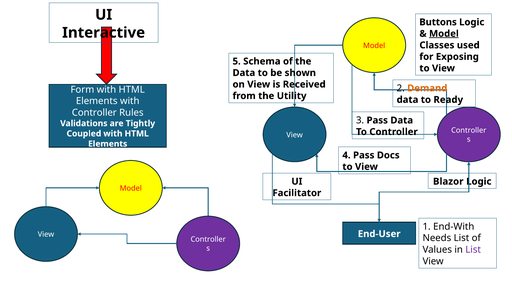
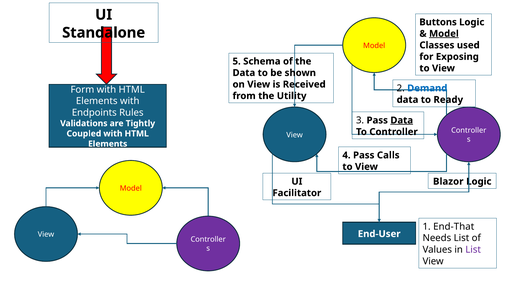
Interactive: Interactive -> Standalone
Demand colour: orange -> blue
Controller at (94, 113): Controller -> Endpoints
Data at (402, 120) underline: none -> present
Docs: Docs -> Calls
End-With: End-With -> End-That
